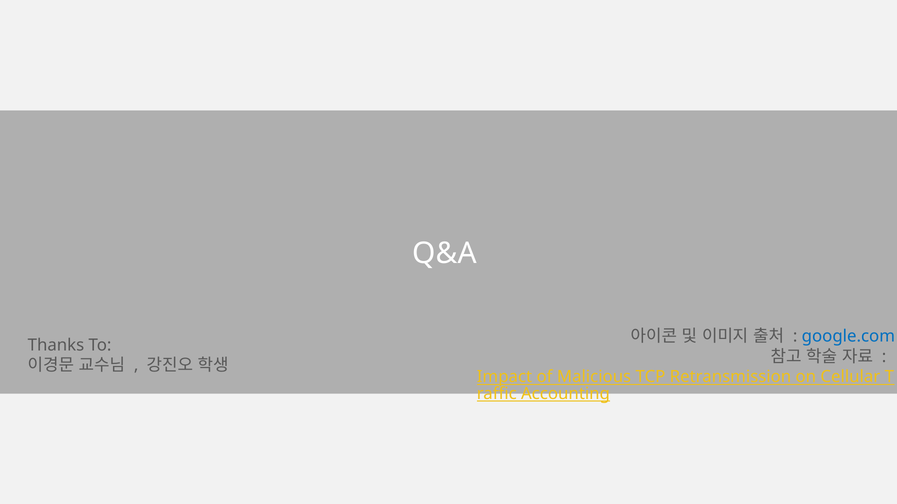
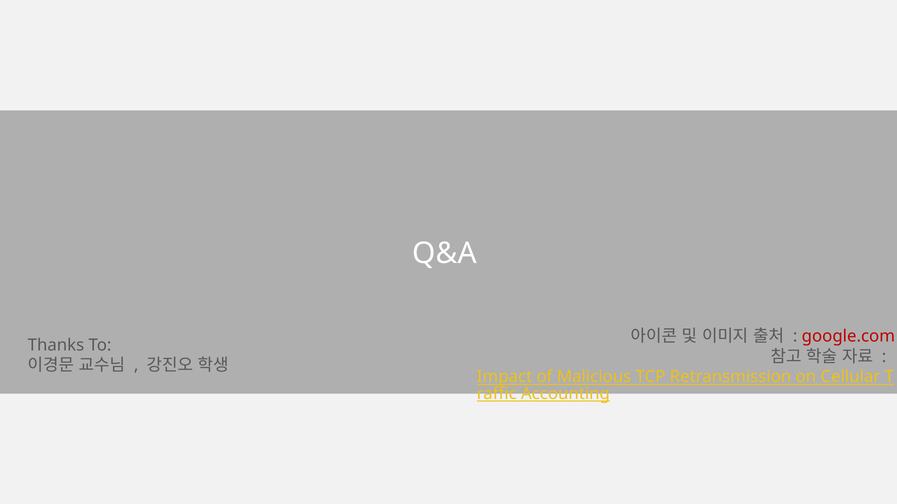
google.com colour: blue -> red
